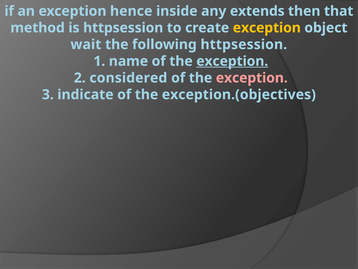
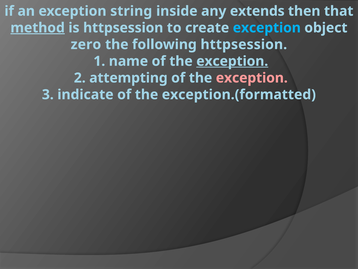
hence: hence -> string
method underline: none -> present
exception at (267, 28) colour: yellow -> light blue
wait: wait -> zero
considered: considered -> attempting
exception.(objectives: exception.(objectives -> exception.(formatted
